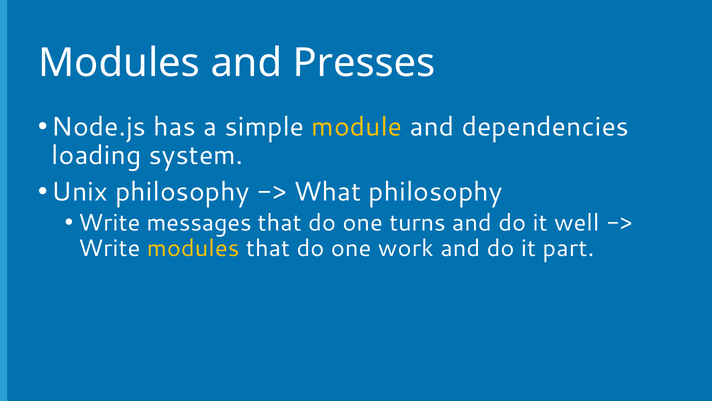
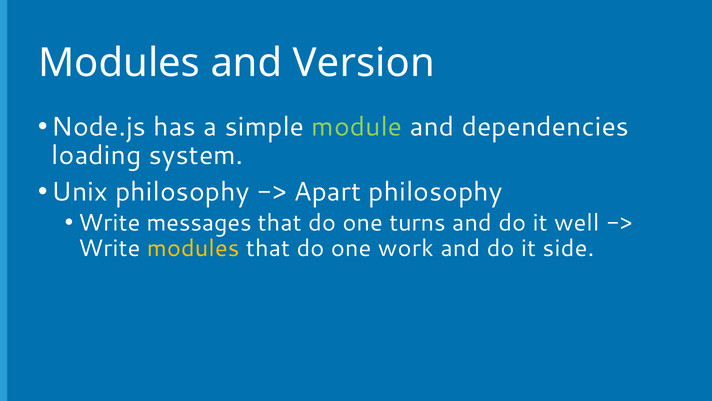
Presses: Presses -> Version
module colour: yellow -> light green
What: What -> Apart
part: part -> side
